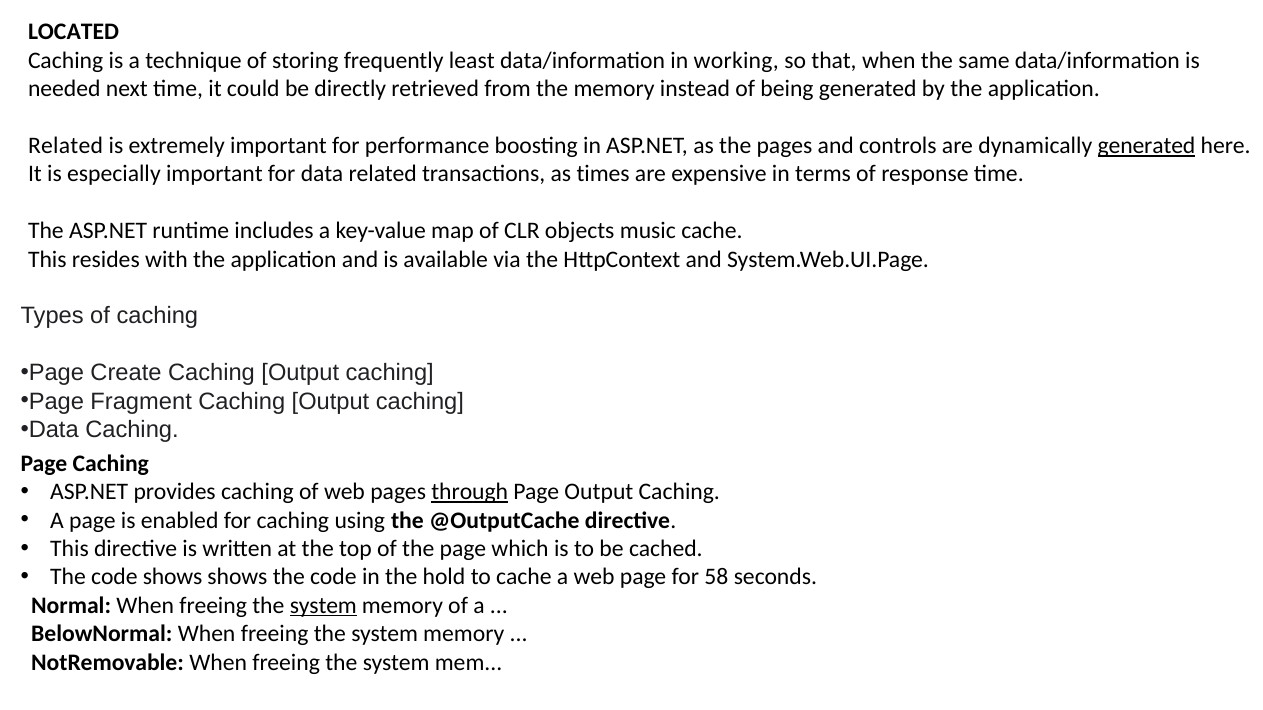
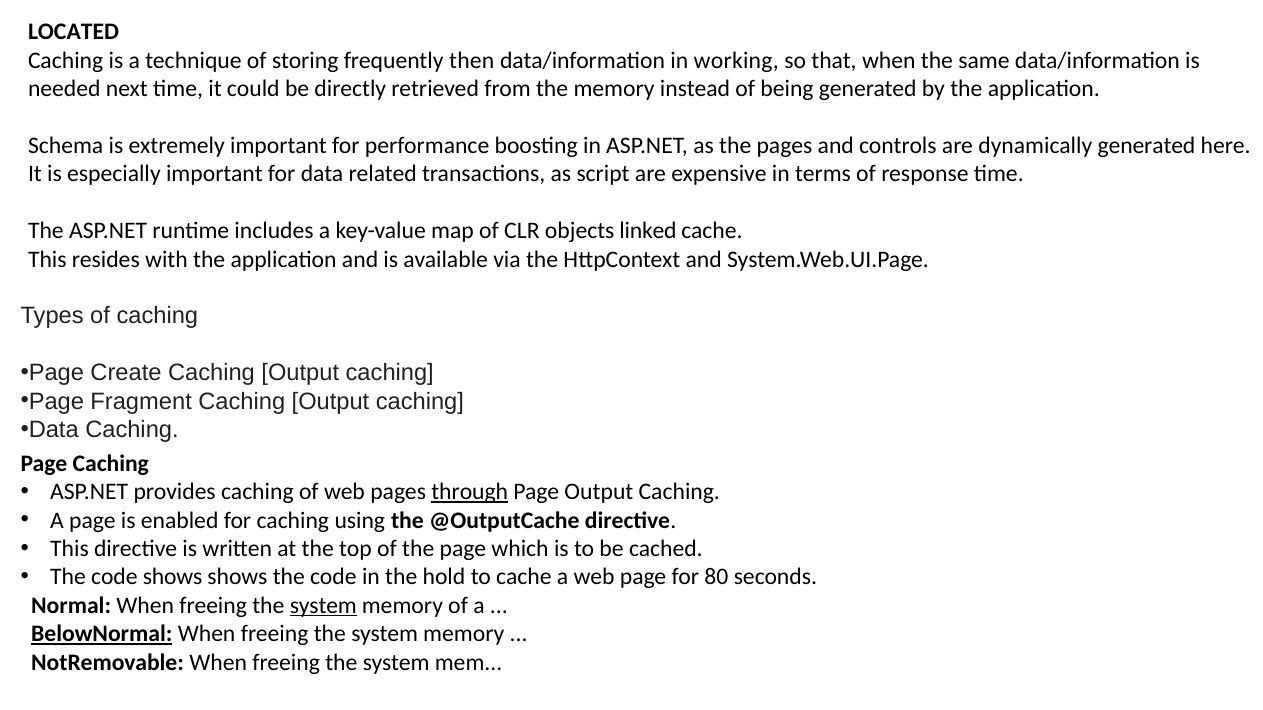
least: least -> then
Related at (66, 146): Related -> Schema
generated at (1147, 146) underline: present -> none
times: times -> script
music: music -> linked
58: 58 -> 80
BelowNormal underline: none -> present
